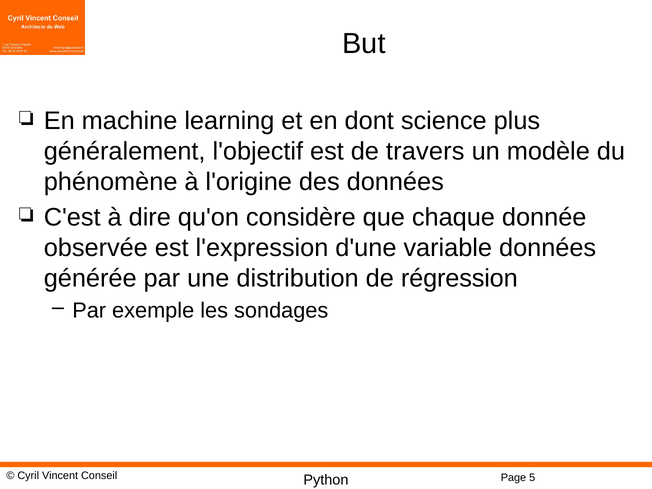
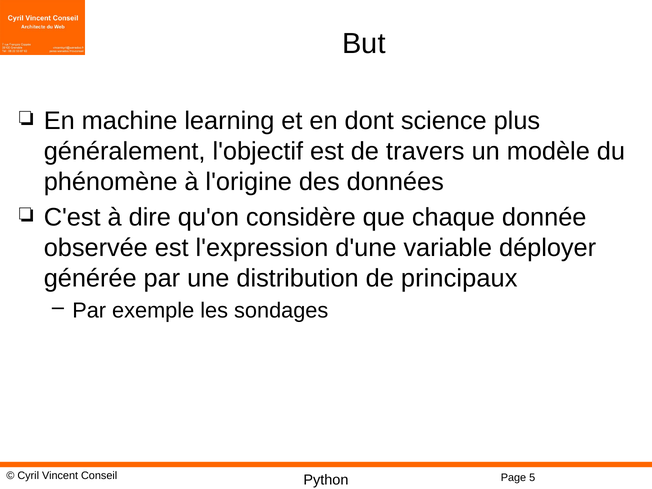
variable données: données -> déployer
régression: régression -> principaux
